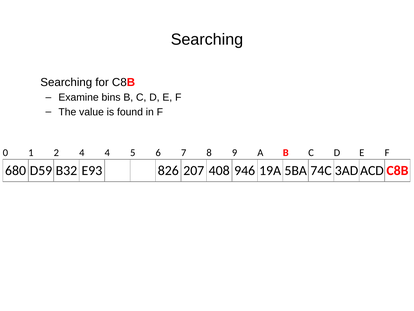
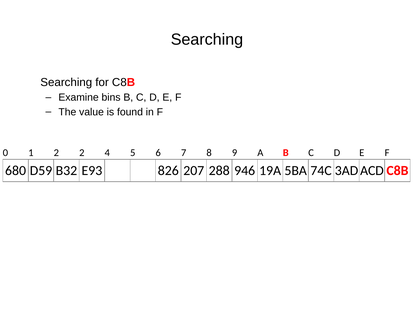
2 4: 4 -> 2
408: 408 -> 288
